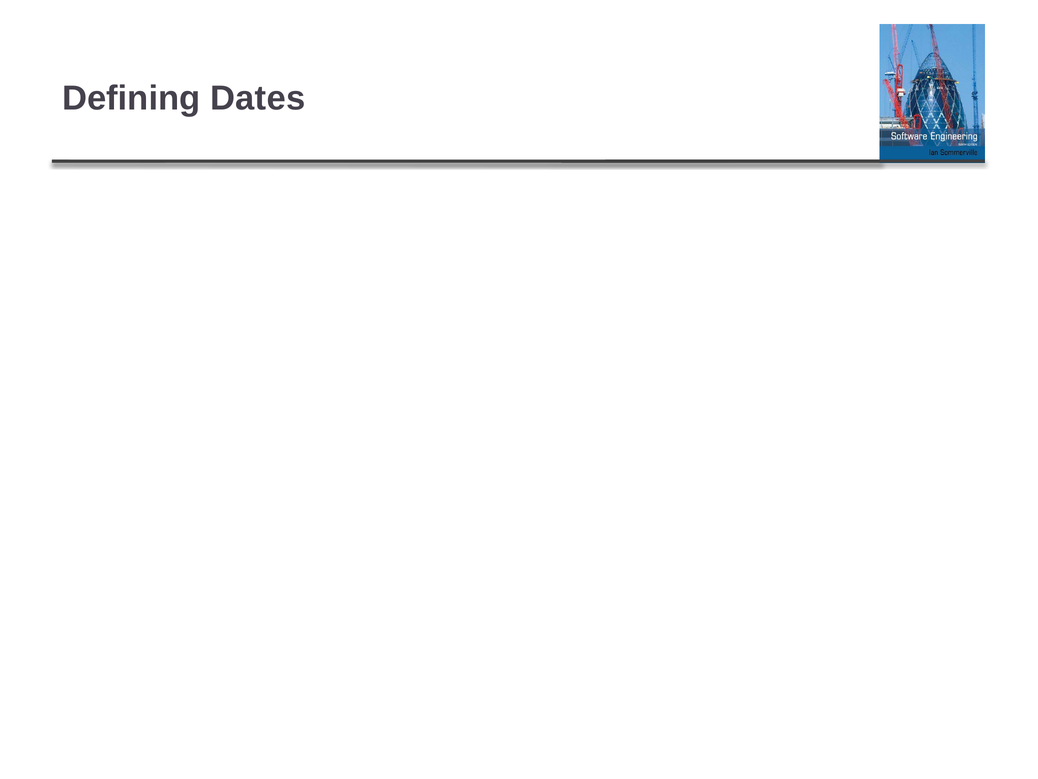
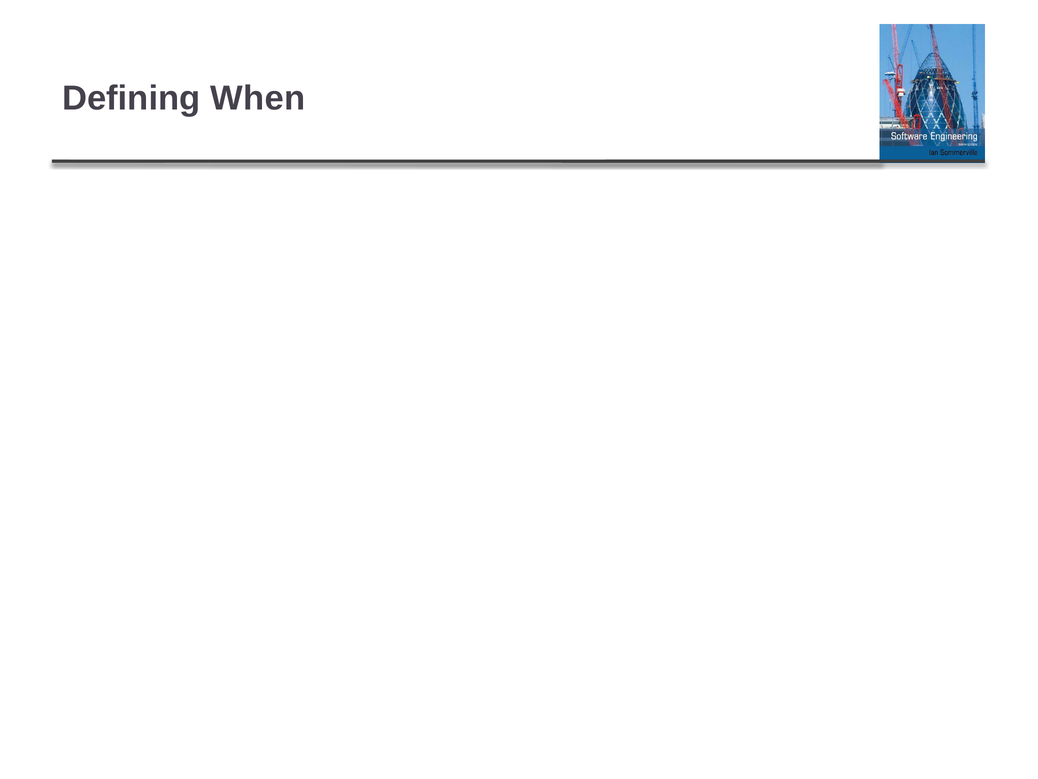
Defining Dates: Dates -> When
